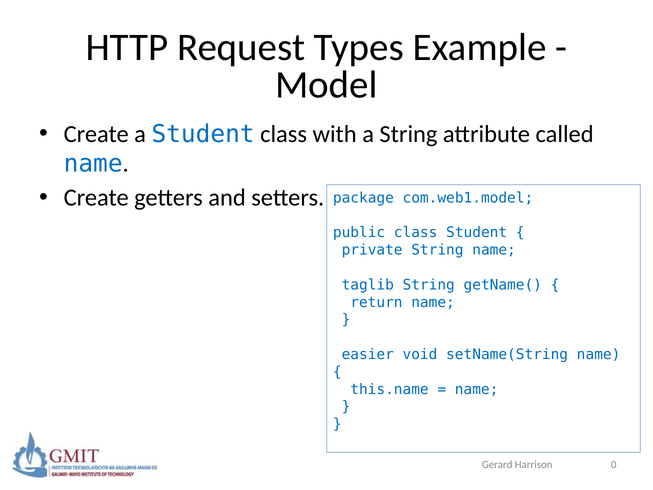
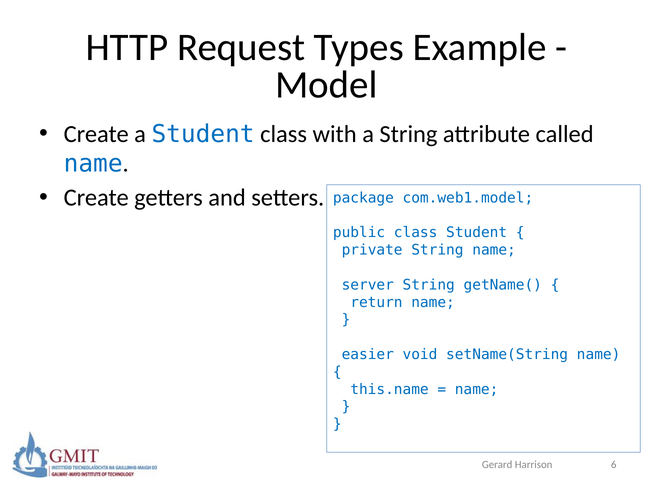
taglib: taglib -> server
0: 0 -> 6
